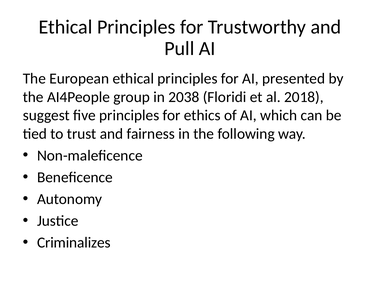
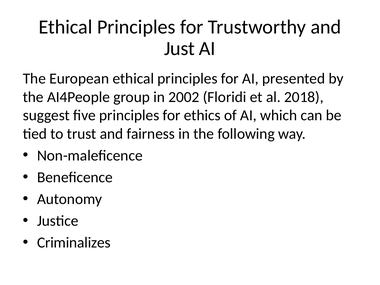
Pull: Pull -> Just
2038: 2038 -> 2002
